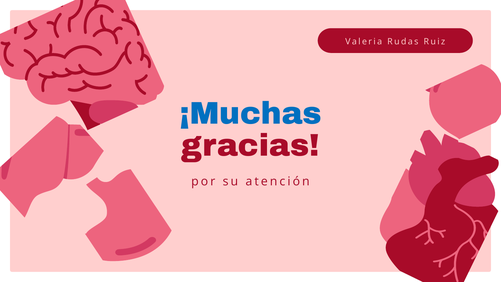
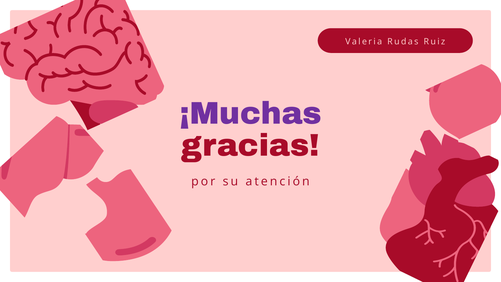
¡Muchas colour: blue -> purple
